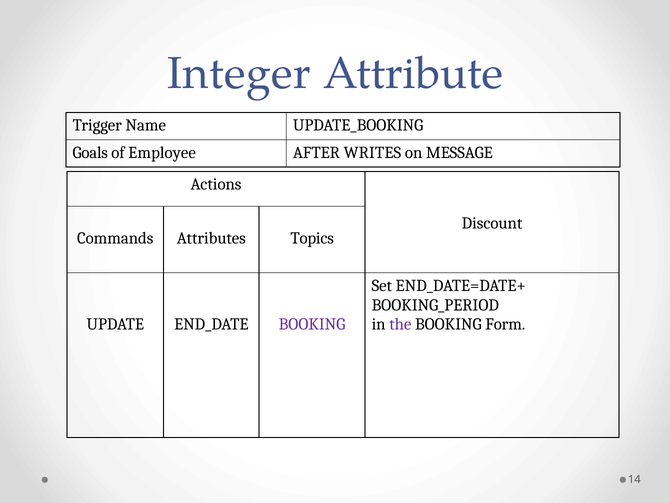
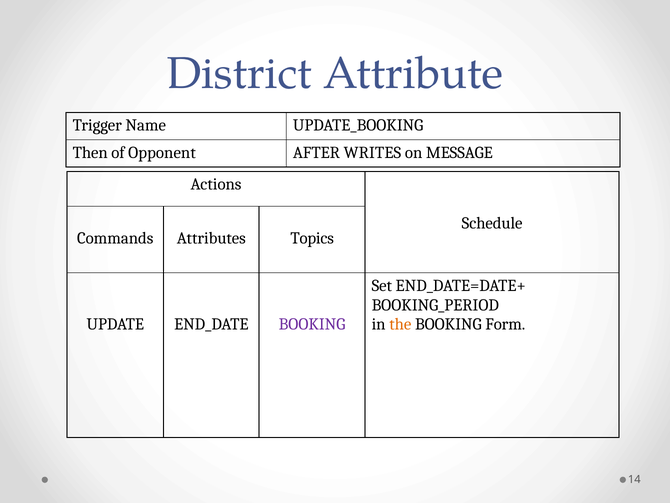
Integer: Integer -> District
Goals: Goals -> Then
Employee: Employee -> Opponent
Discount: Discount -> Schedule
the colour: purple -> orange
